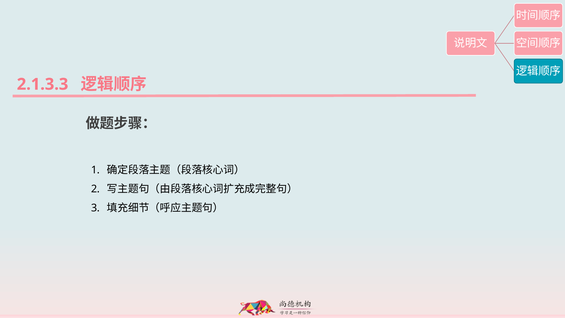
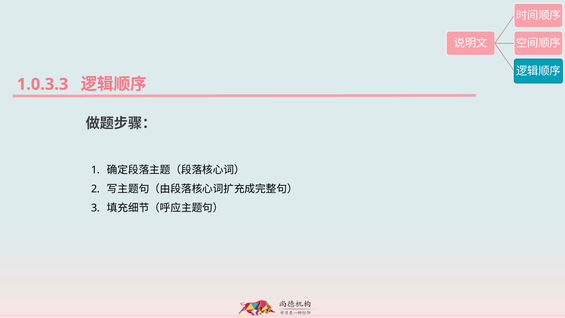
2.1.3.3: 2.1.3.3 -> 1.0.3.3
